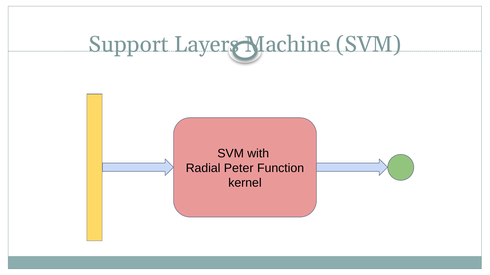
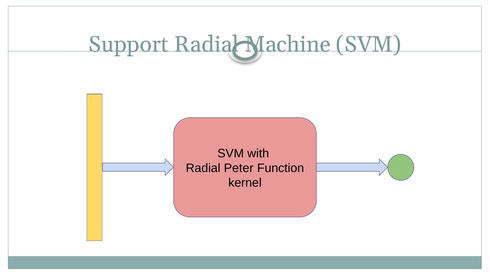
Support Layers: Layers -> Radial
